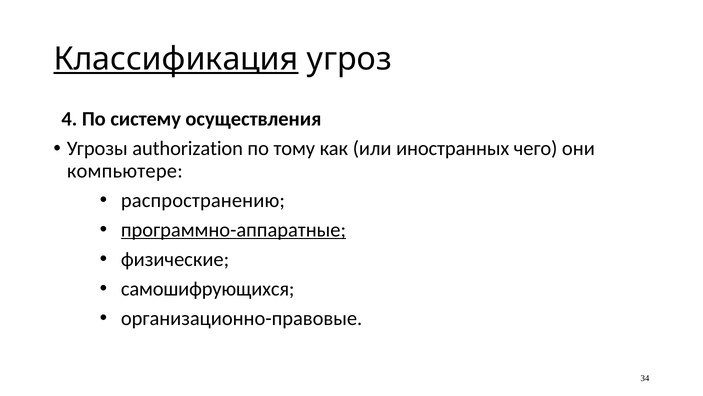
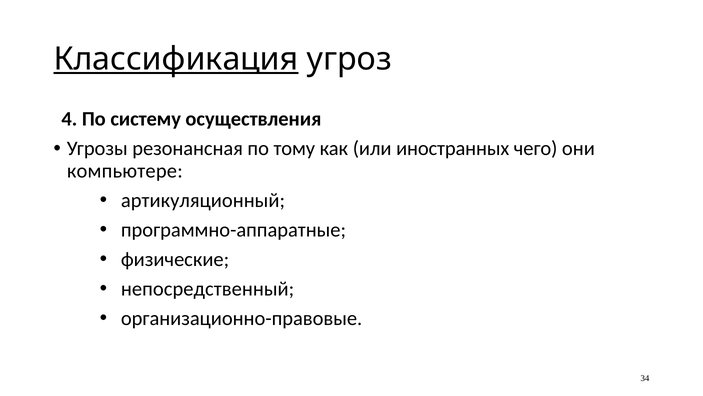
authorization: authorization -> резонансная
распространению: распространению -> артикуляционный
программно-аппаратные underline: present -> none
самошифрующихся: самошифрующихся -> непосредственный
